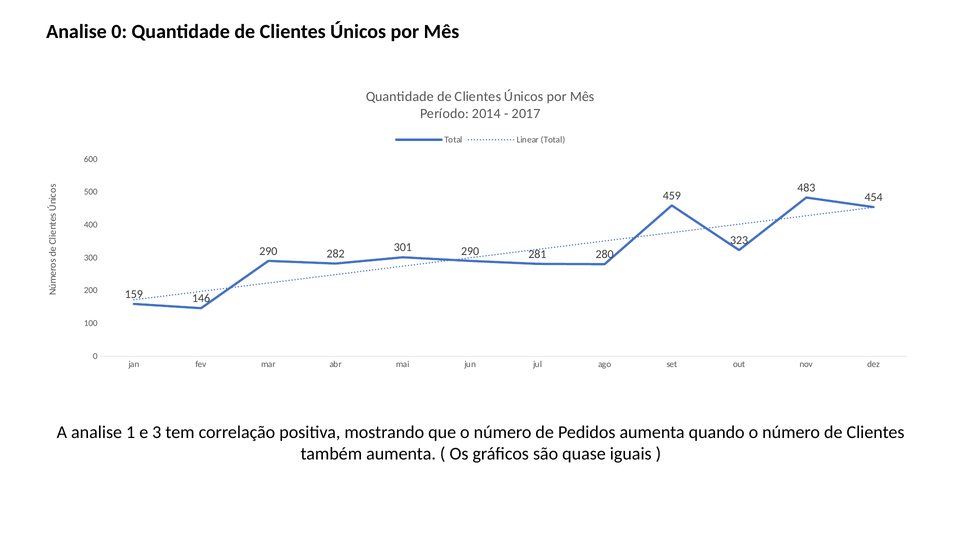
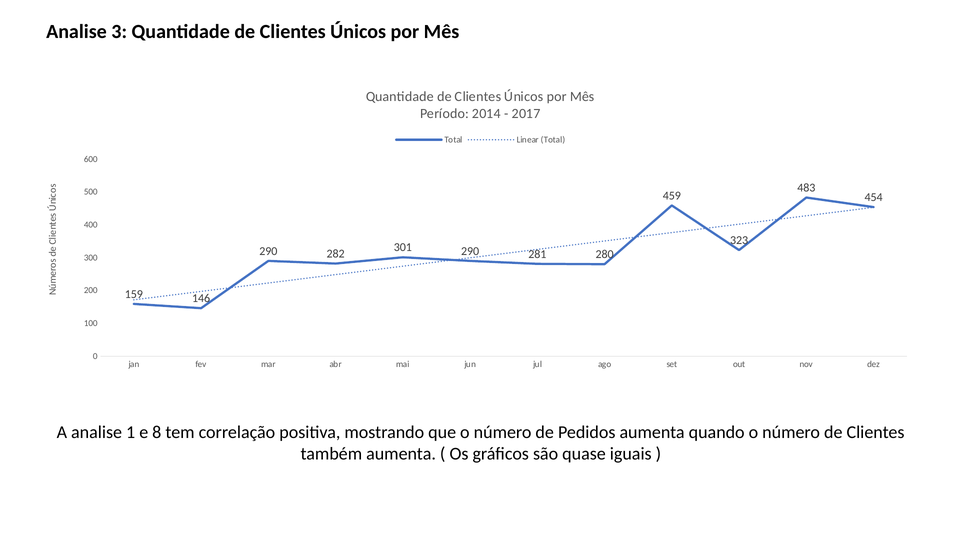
Analise 0: 0 -> 3
3: 3 -> 8
